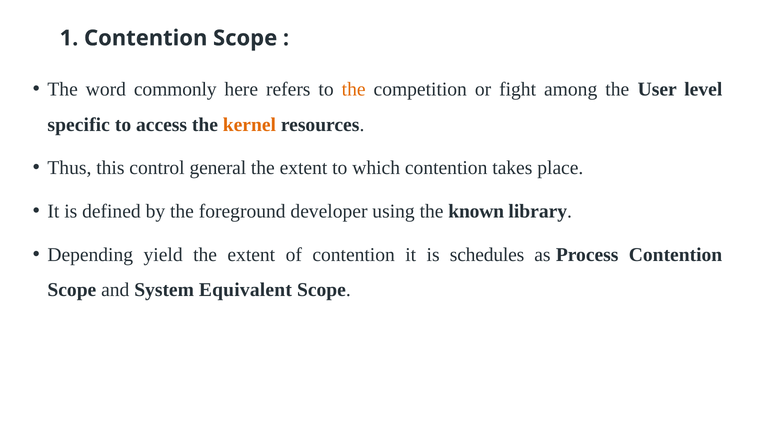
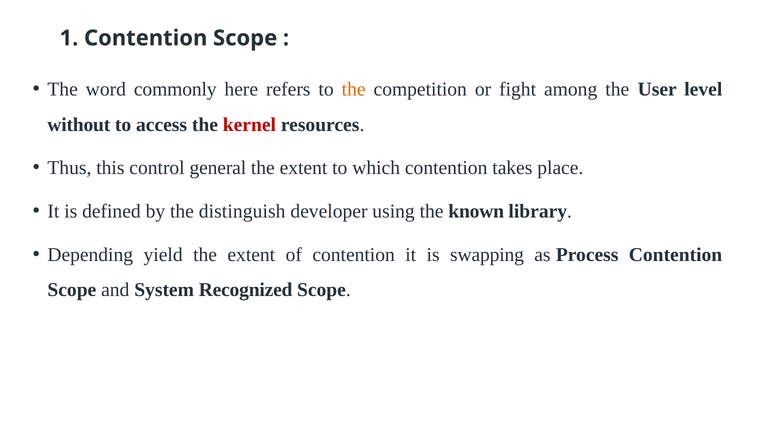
specific: specific -> without
kernel colour: orange -> red
foreground: foreground -> distinguish
schedules: schedules -> swapping
Equivalent: Equivalent -> Recognized
